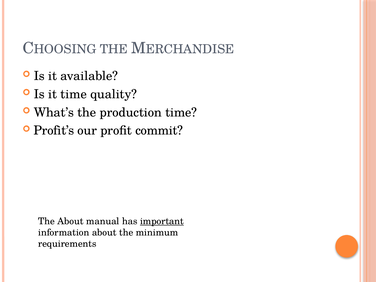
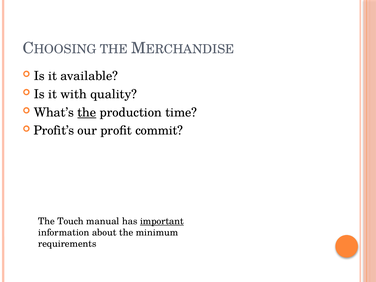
it time: time -> with
the at (87, 112) underline: none -> present
The About: About -> Touch
